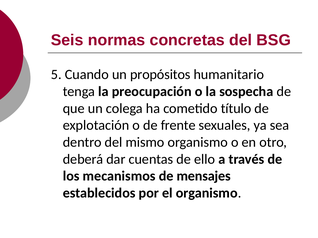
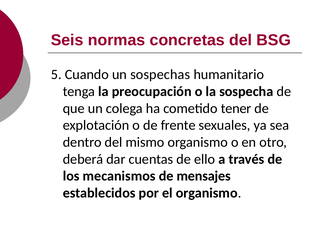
propósitos: propósitos -> sospechas
título: título -> tener
